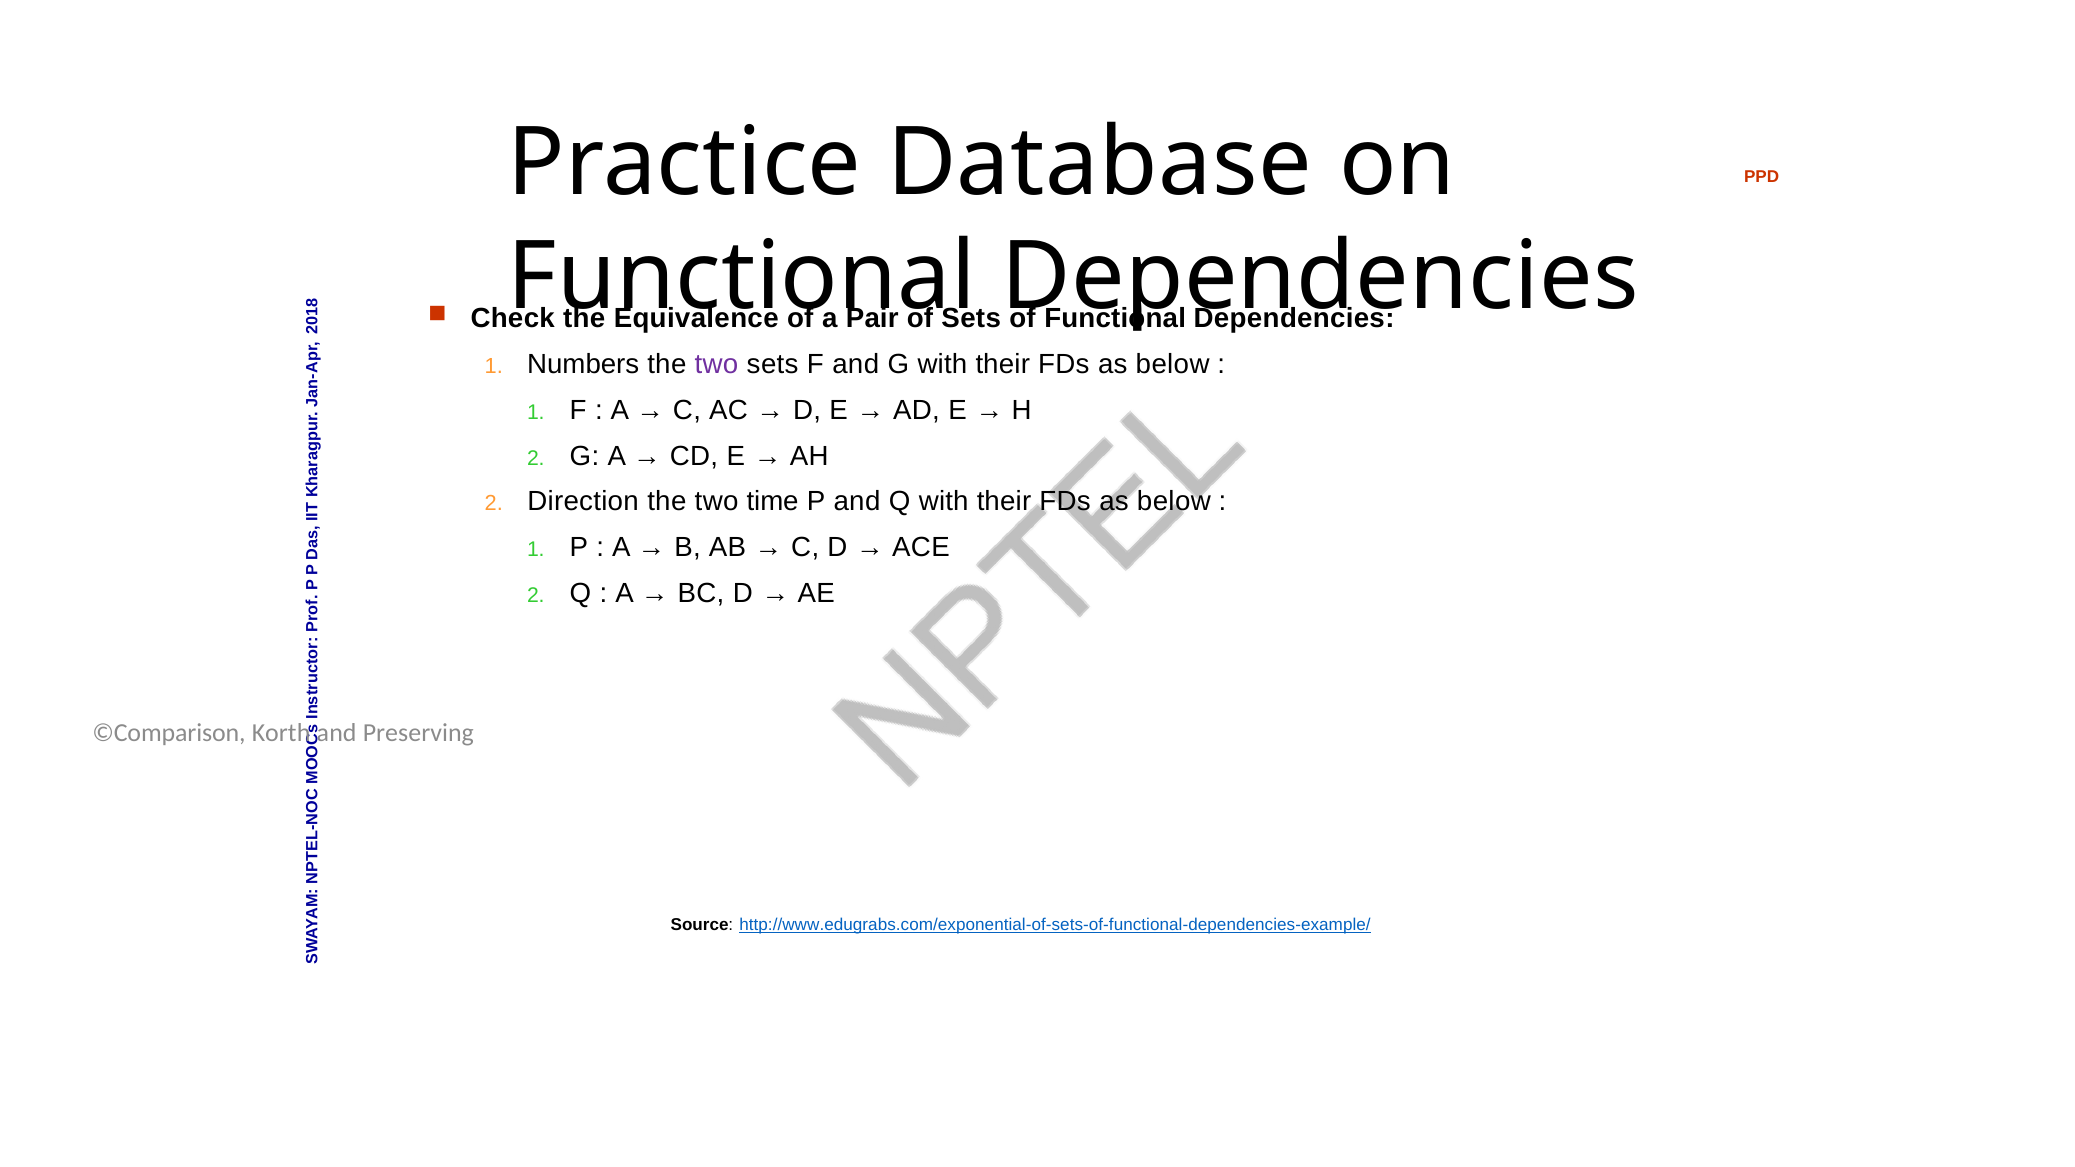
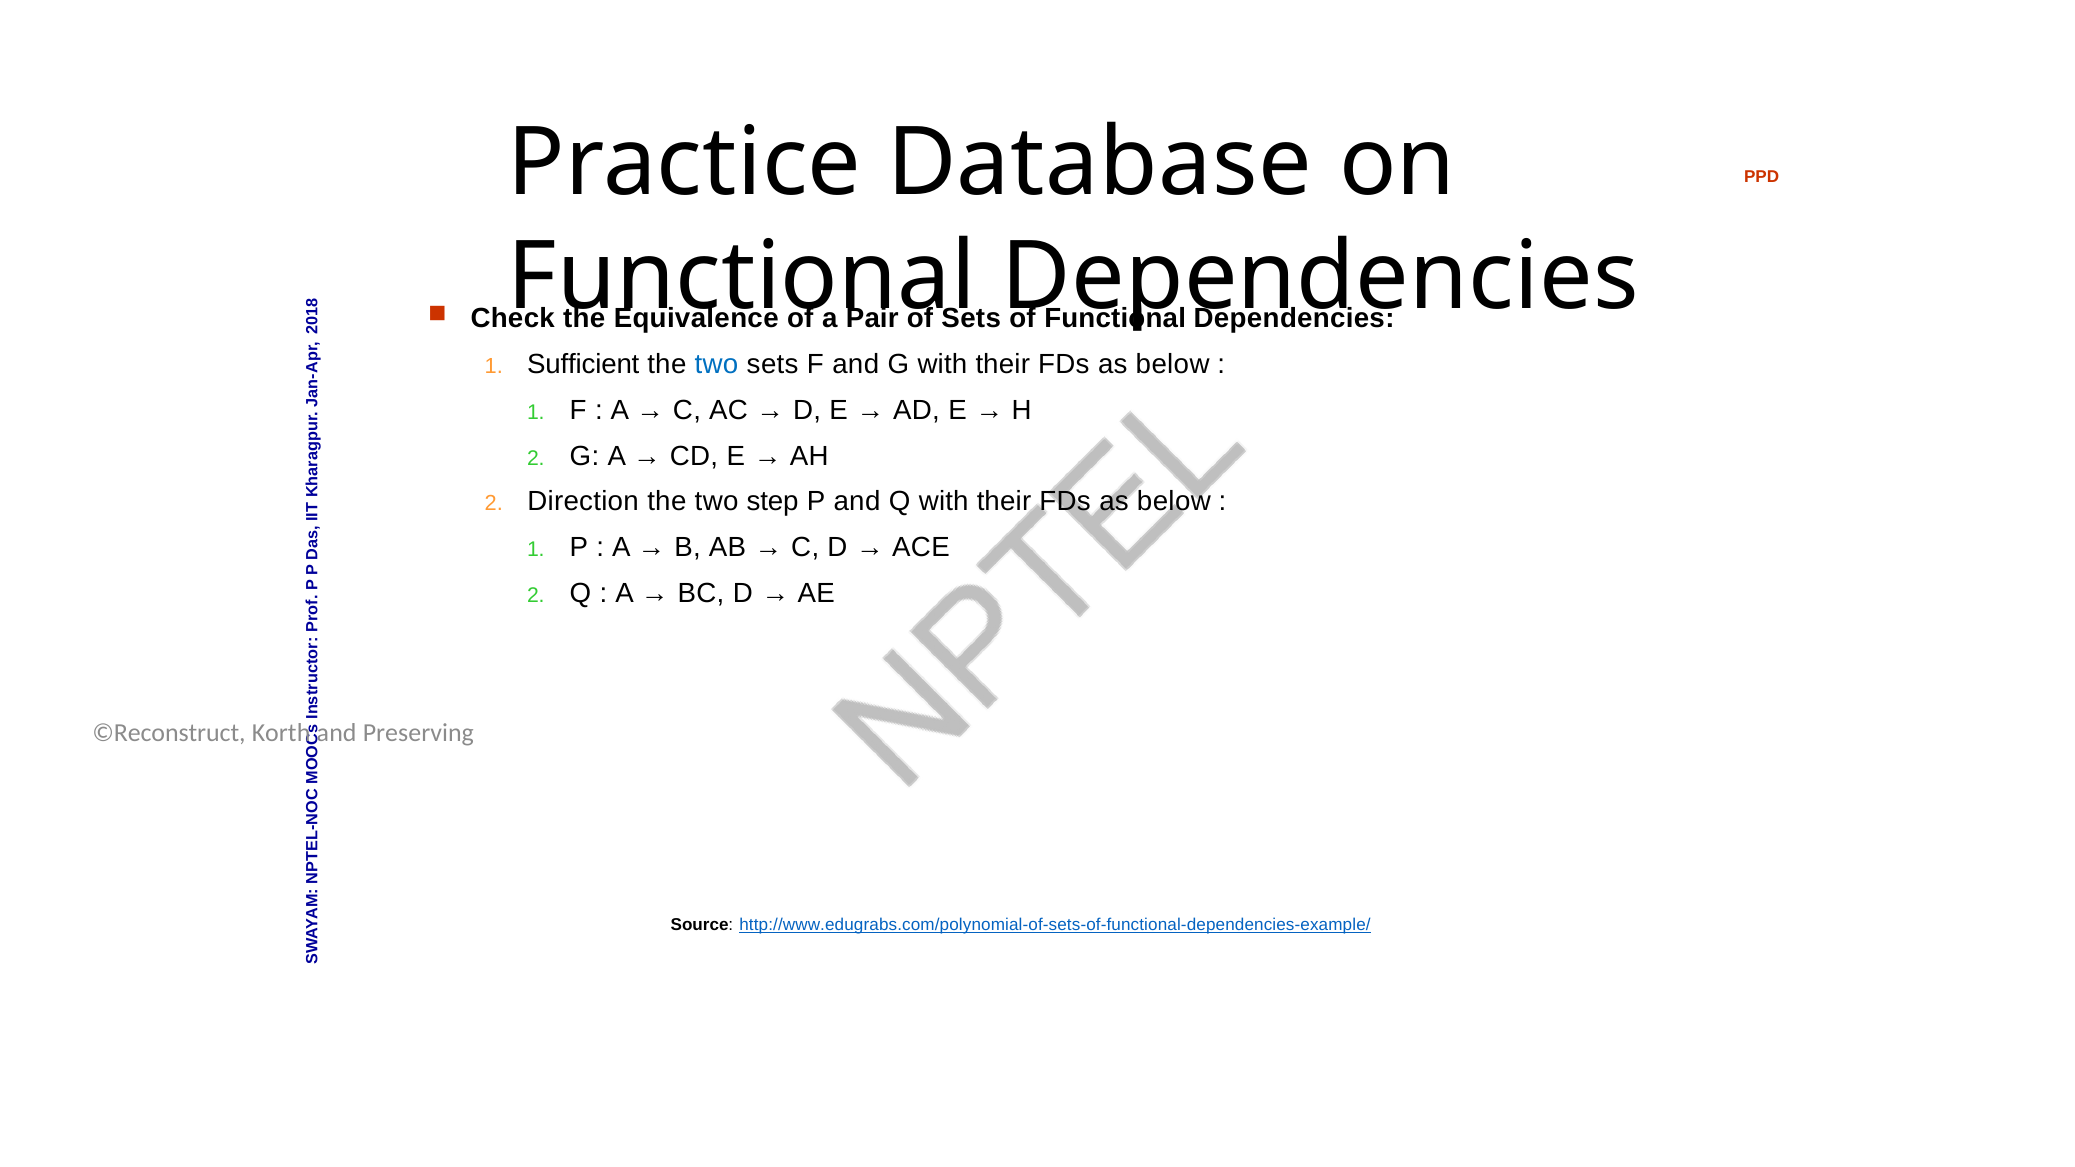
Numbers: Numbers -> Sufficient
two at (716, 364) colour: purple -> blue
time: time -> step
©Comparison: ©Comparison -> ©Reconstruct
http://www.edugrabs.com/exponential-of-sets-of-functional-dependencies-example/: http://www.edugrabs.com/exponential-of-sets-of-functional-dependencies-example/ -> http://www.edugrabs.com/polynomial-of-sets-of-functional-dependencies-example/
